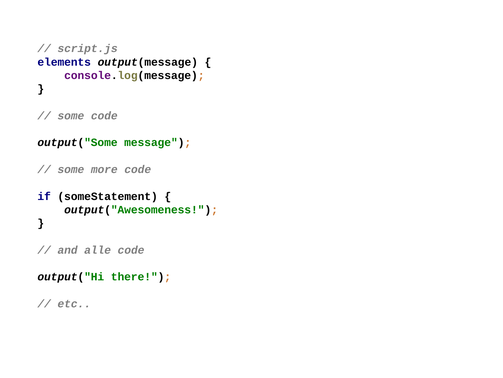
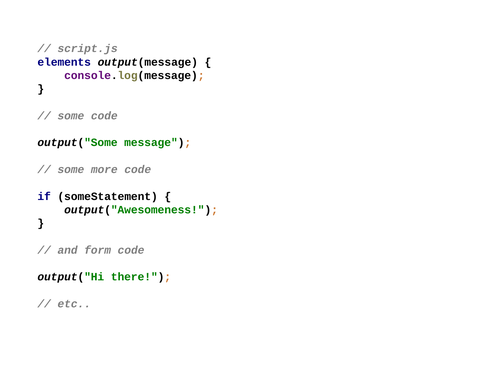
alle: alle -> form
